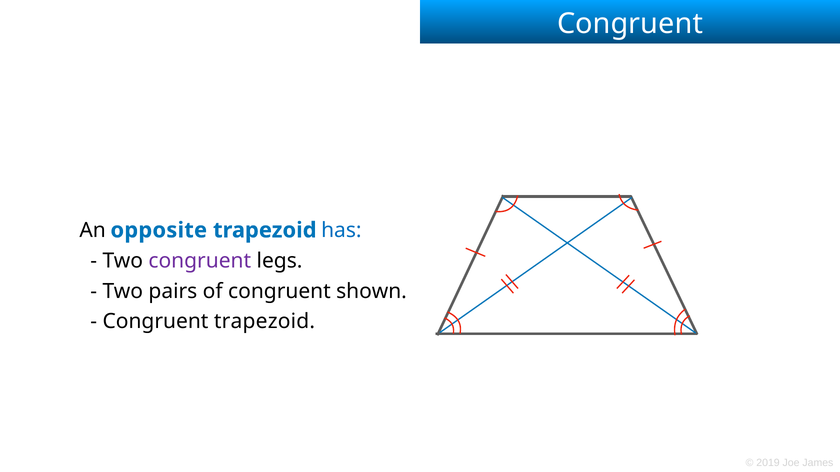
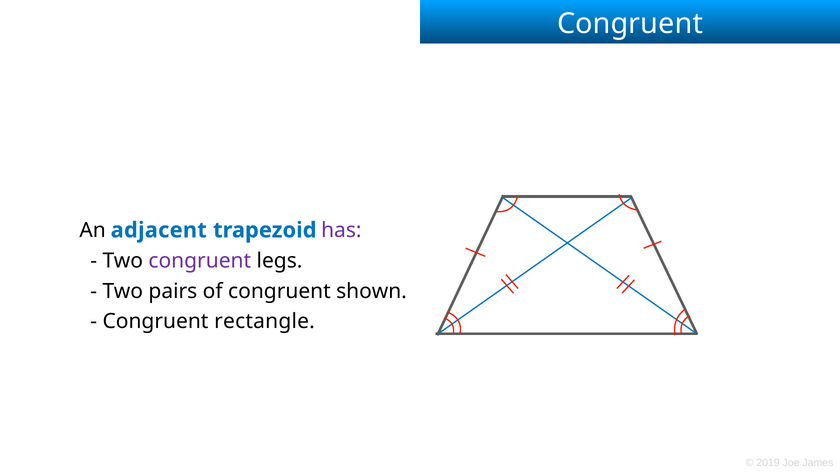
opposite: opposite -> adjacent
has colour: blue -> purple
Congruent trapezoid: trapezoid -> rectangle
